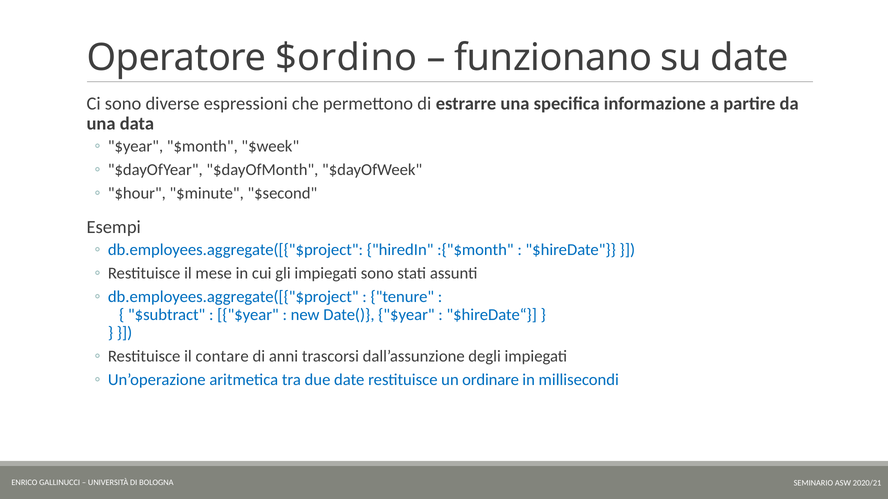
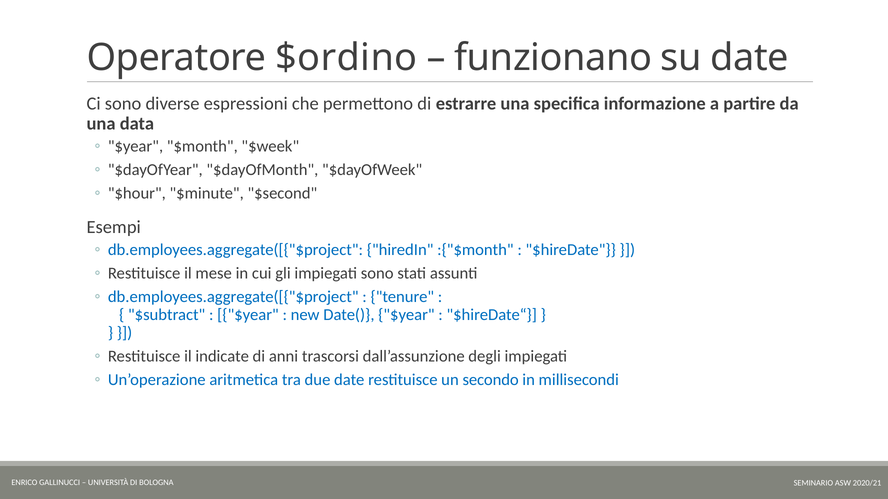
contare: contare -> indicate
ordinare: ordinare -> secondo
